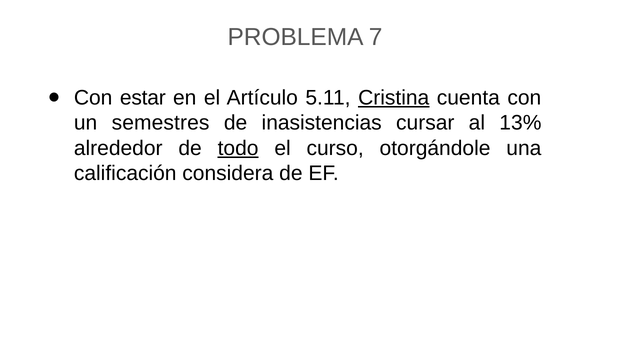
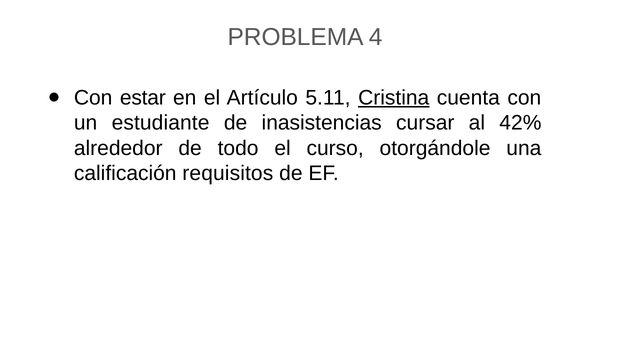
7: 7 -> 4
semestres: semestres -> estudiante
13%: 13% -> 42%
todo underline: present -> none
considera: considera -> requisitos
